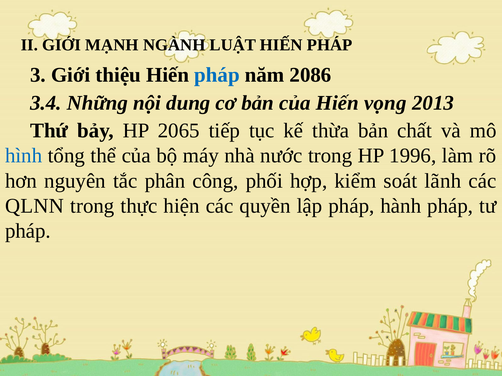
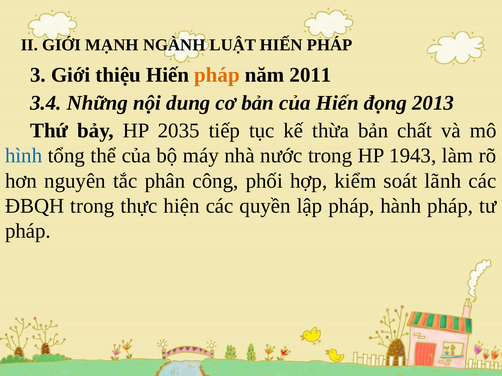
pháp at (217, 75) colour: blue -> orange
2086: 2086 -> 2011
vọng: vọng -> đọng
2065: 2065 -> 2035
1996: 1996 -> 1943
QLNN: QLNN -> ĐBQH
